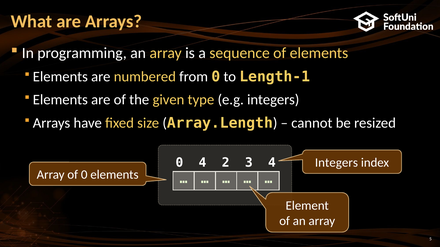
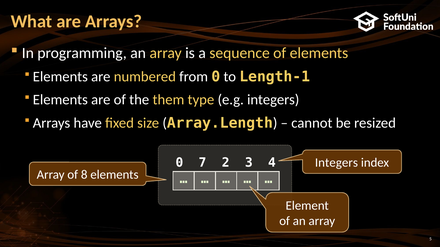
given: given -> them
0 4: 4 -> 7
of 0: 0 -> 8
